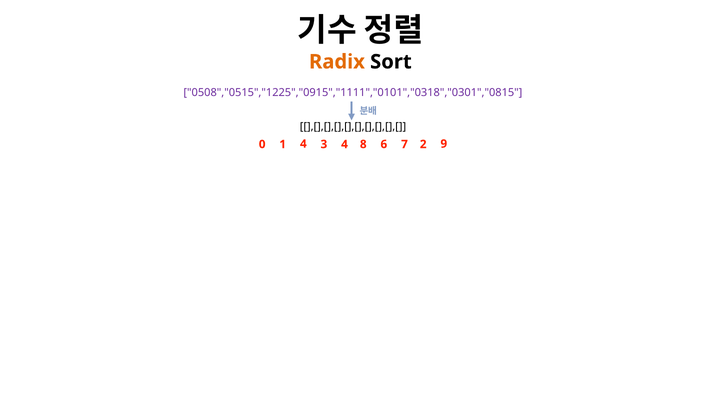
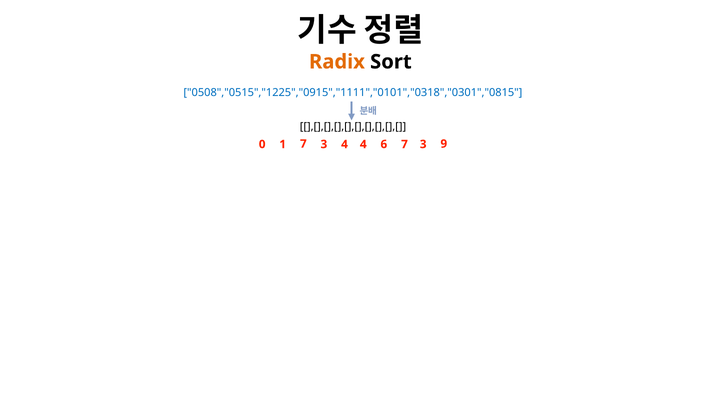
0508","0515","1225","0915","1111","0101","0318","0301","0815 colour: purple -> blue
1 4: 4 -> 7
4 8: 8 -> 4
6 7 2: 2 -> 3
